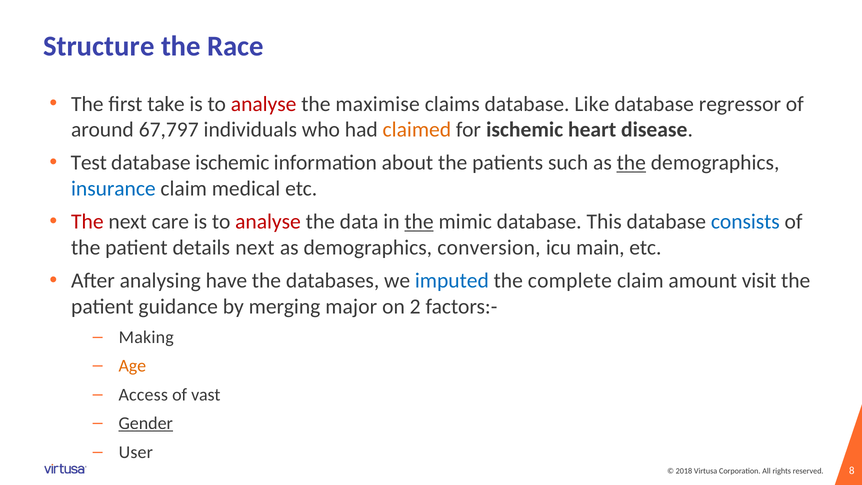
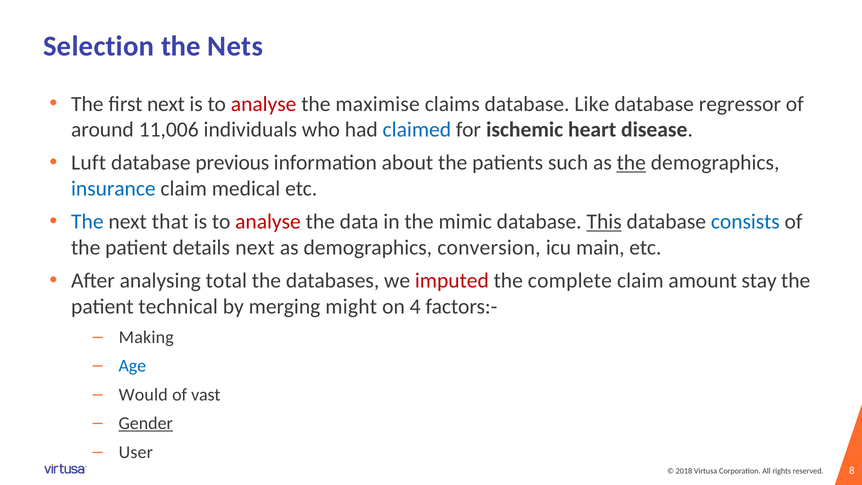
Structure: Structure -> Selection
Race: Race -> Nets
first take: take -> next
67,797: 67,797 -> 11,006
claimed colour: orange -> blue
Test: Test -> Luft
database ischemic: ischemic -> previous
The at (87, 222) colour: red -> blue
care: care -> that
the at (419, 222) underline: present -> none
This underline: none -> present
have: have -> total
imputed colour: blue -> red
visit: visit -> stay
guidance: guidance -> technical
major: major -> might
2: 2 -> 4
Age colour: orange -> blue
Access: Access -> Would
